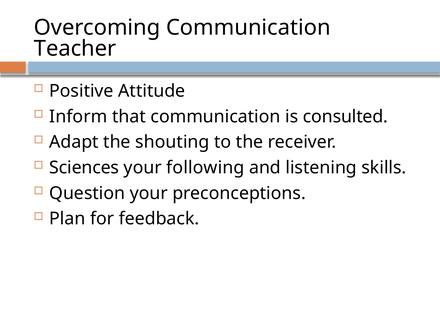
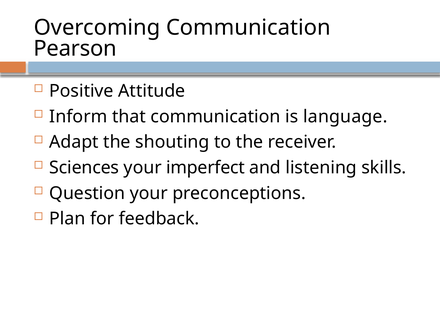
Teacher: Teacher -> Pearson
consulted: consulted -> language
following: following -> imperfect
